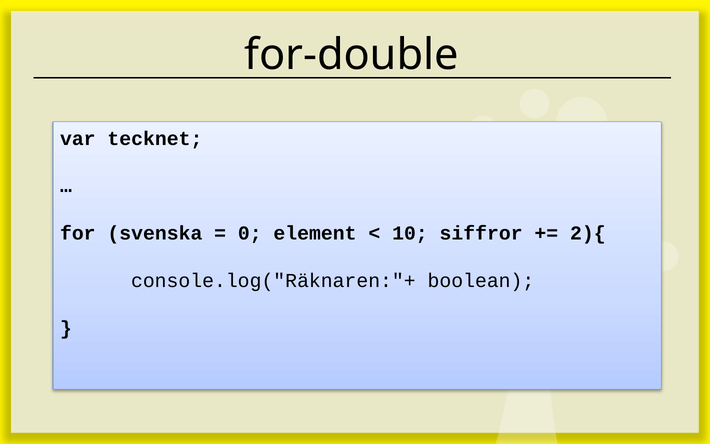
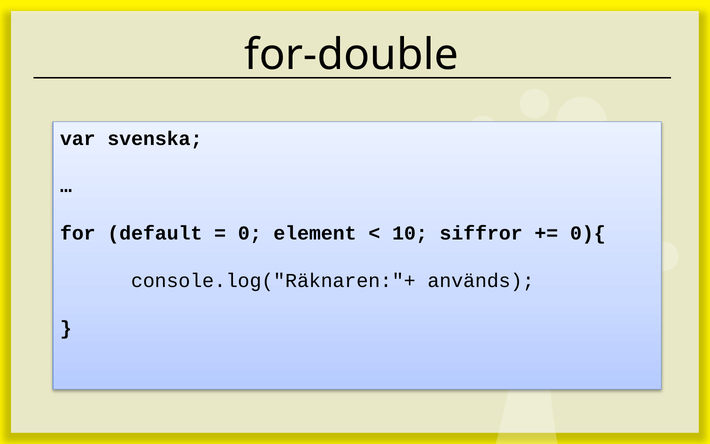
tecknet: tecknet -> svenska
svenska: svenska -> default
2){: 2){ -> 0){
boolean: boolean -> används
